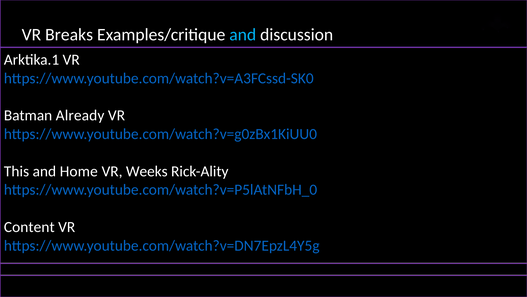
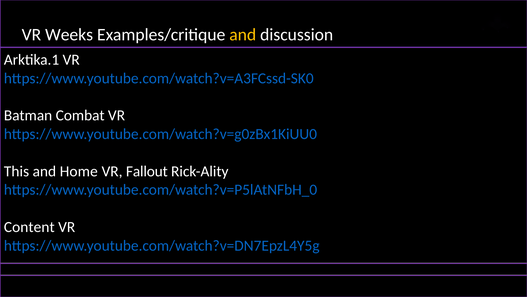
Breaks: Breaks -> Weeks
and at (243, 35) colour: light blue -> yellow
Already: Already -> Combat
Weeks: Weeks -> Fallout
